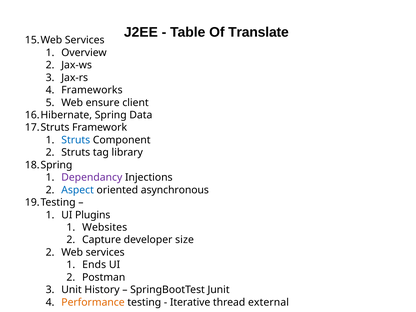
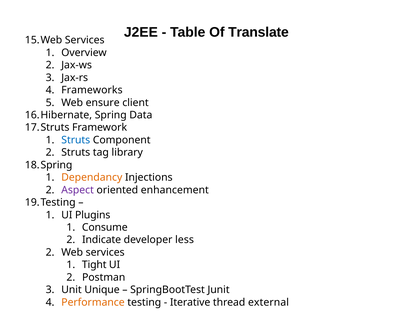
Dependancy colour: purple -> orange
Aspect colour: blue -> purple
asynchronous: asynchronous -> enhancement
Websites: Websites -> Consume
Capture: Capture -> Indicate
size: size -> less
Ends: Ends -> Tight
History: History -> Unique
